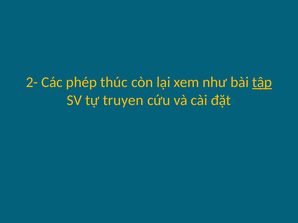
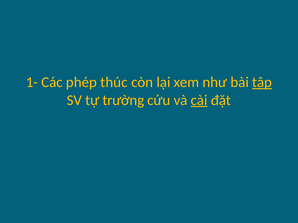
2-: 2- -> 1-
truyen: truyen -> trường
cài underline: none -> present
